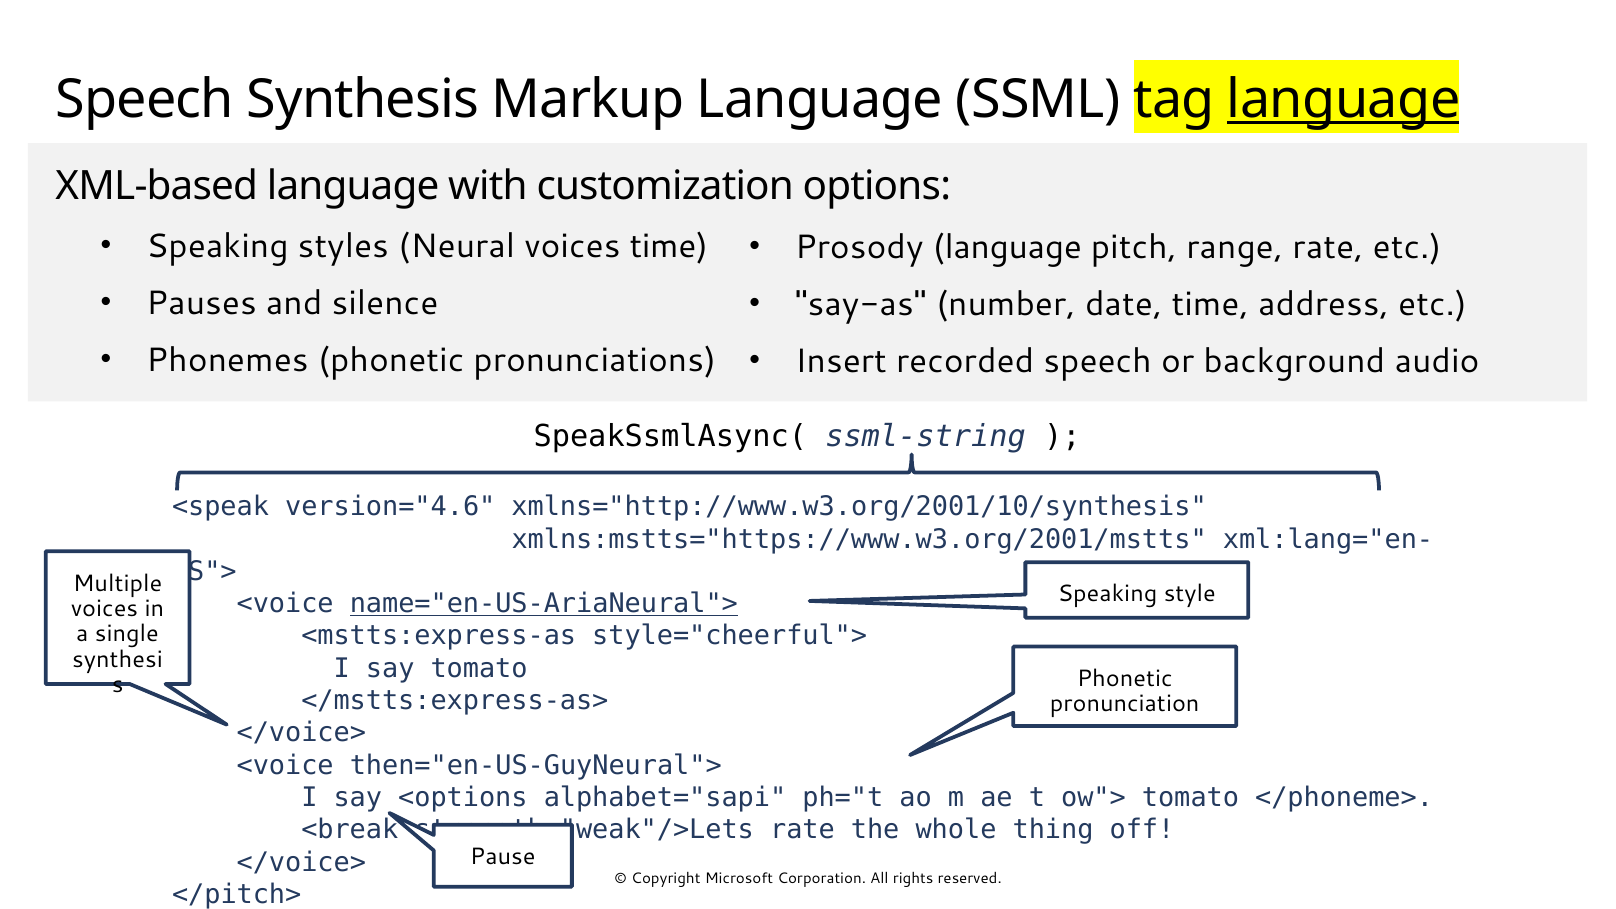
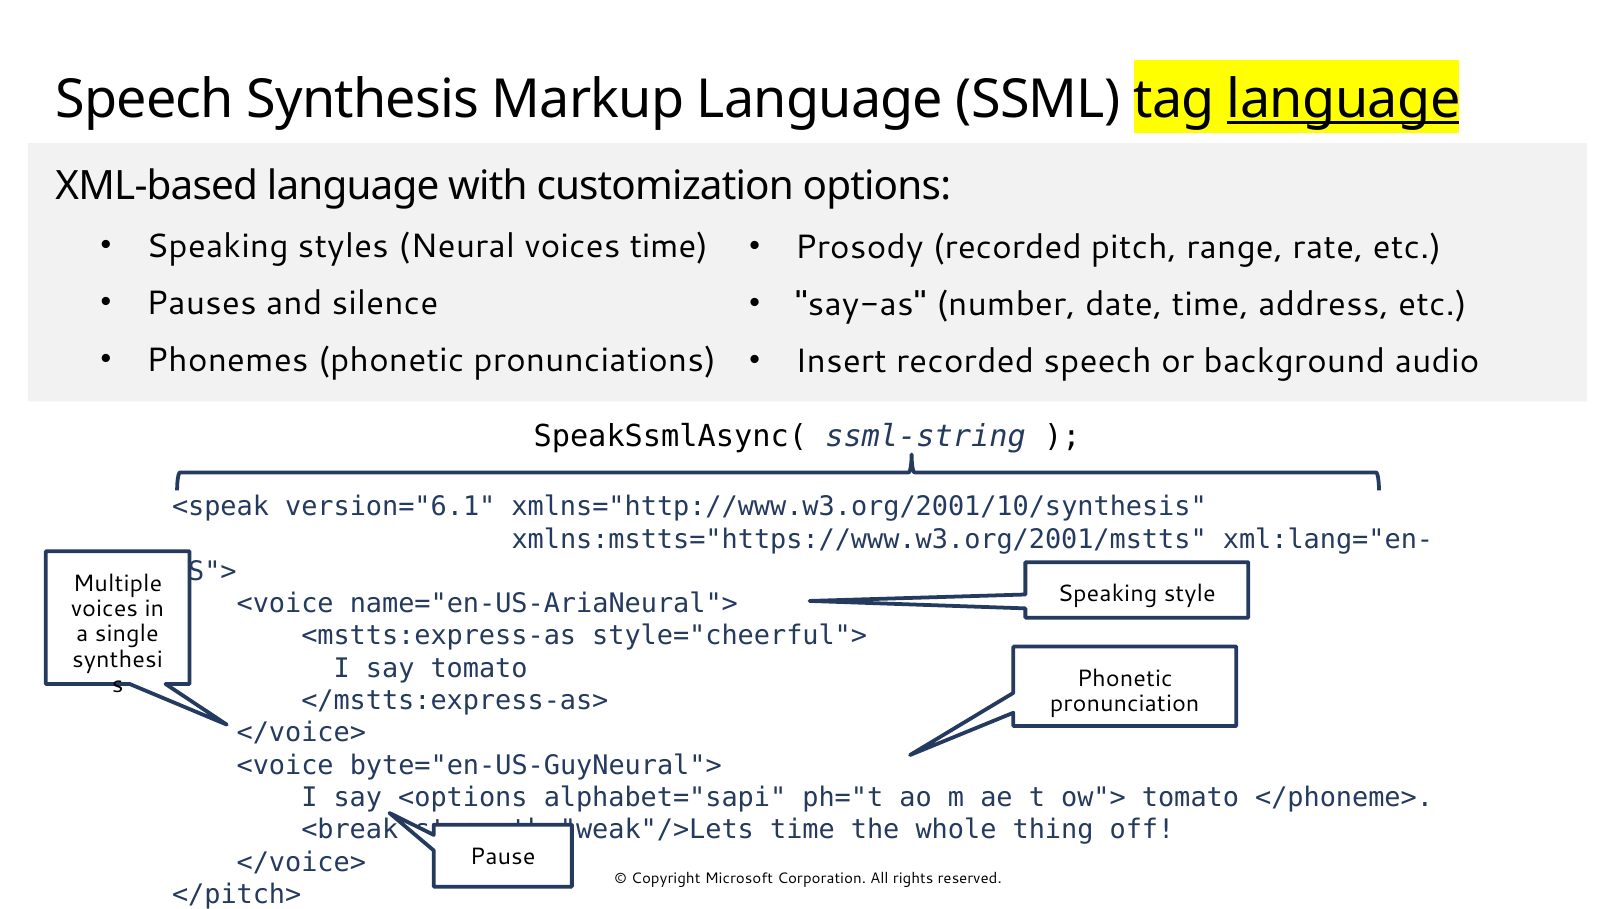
Prosody language: language -> recorded
version="4.6: version="4.6 -> version="6.1
name="en-US-AriaNeural"> underline: present -> none
then="en-US-GuyNeural">: then="en-US-GuyNeural"> -> byte="en-US-GuyNeural">
rate at (803, 830): rate -> time
